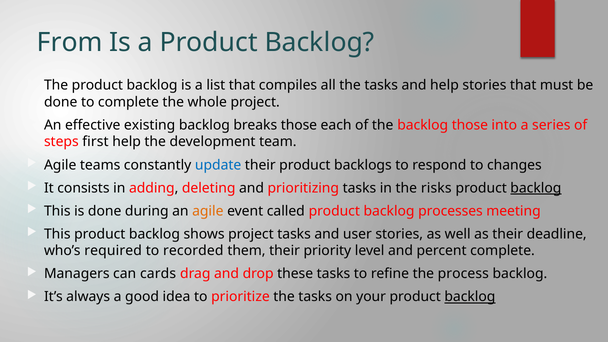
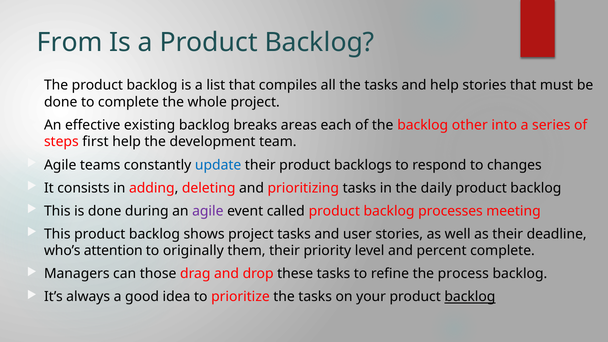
breaks those: those -> areas
backlog those: those -> other
risks: risks -> daily
backlog at (536, 188) underline: present -> none
agile at (208, 211) colour: orange -> purple
required: required -> attention
recorded: recorded -> originally
cards: cards -> those
